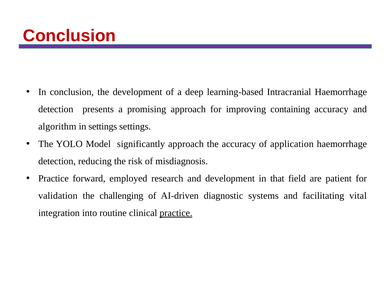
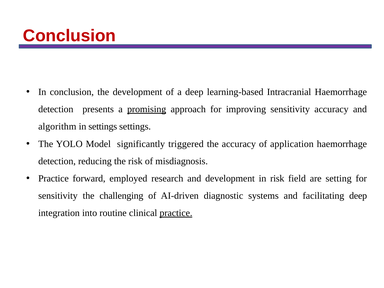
promising underline: none -> present
improving containing: containing -> sensitivity
significantly approach: approach -> triggered
in that: that -> risk
patient: patient -> setting
validation at (58, 196): validation -> sensitivity
facilitating vital: vital -> deep
